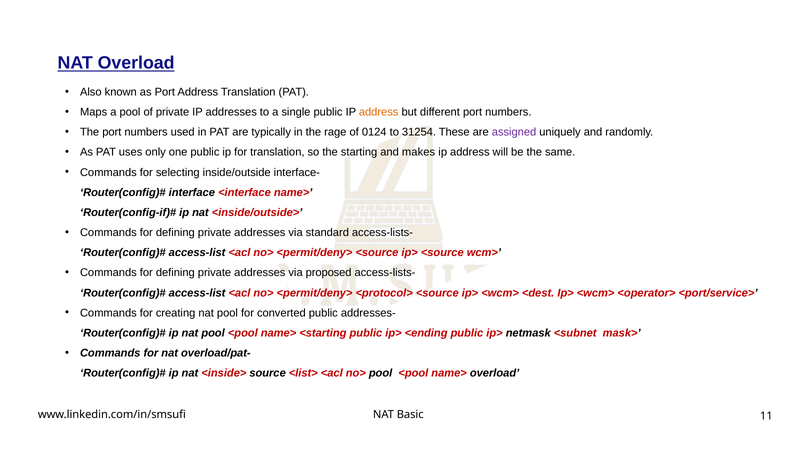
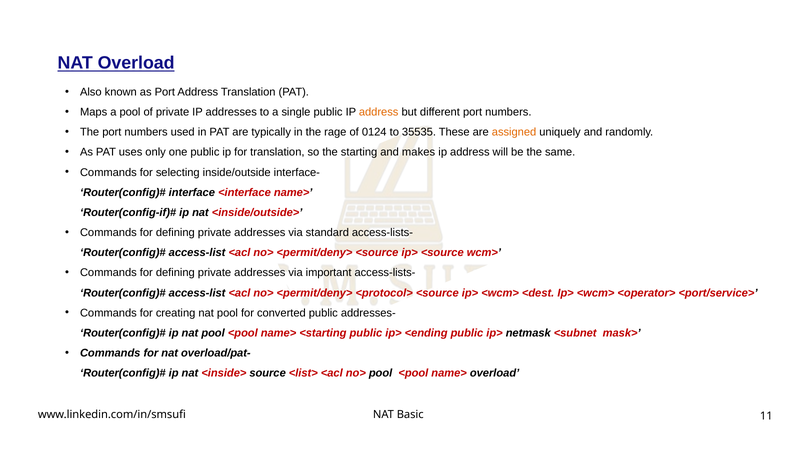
31254: 31254 -> 35535
assigned colour: purple -> orange
proposed: proposed -> important
